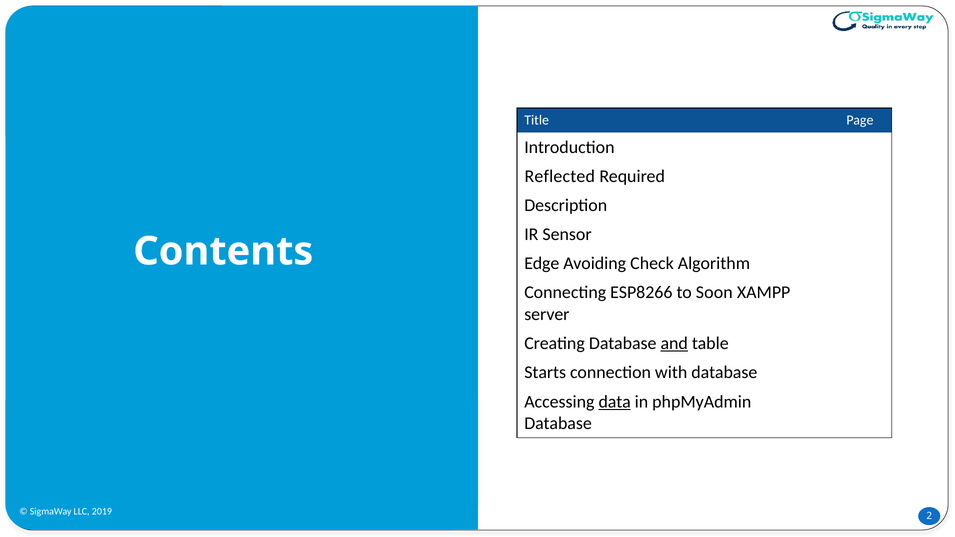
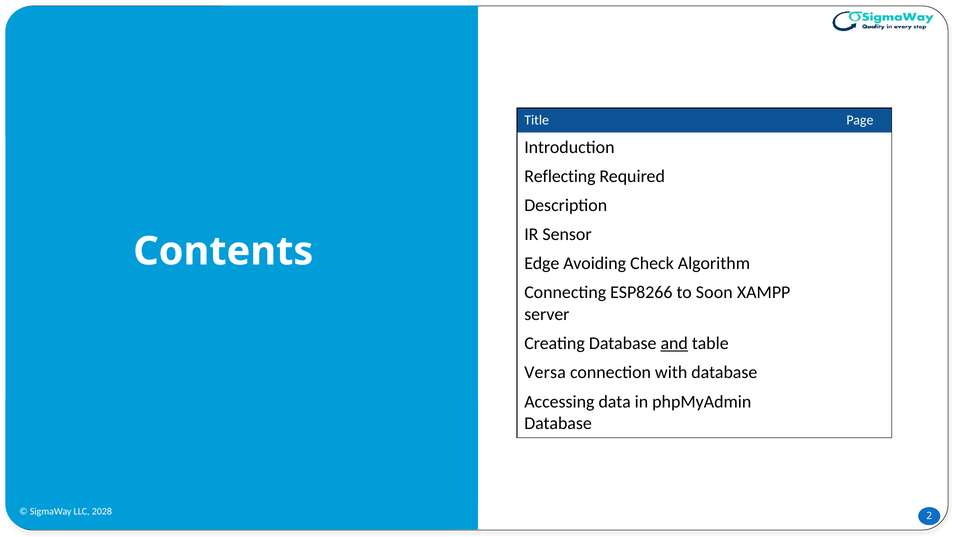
Reflected: Reflected -> Reflecting
Starts: Starts -> Versa
data underline: present -> none
2019: 2019 -> 2028
